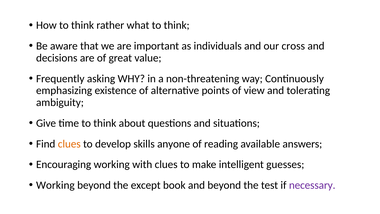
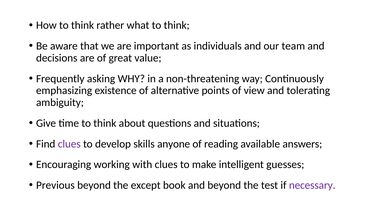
cross: cross -> team
clues at (69, 144) colour: orange -> purple
Working at (55, 185): Working -> Previous
